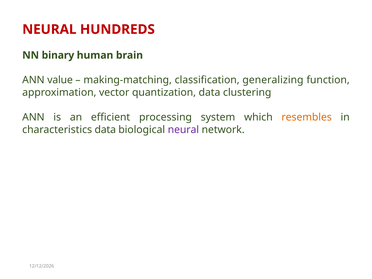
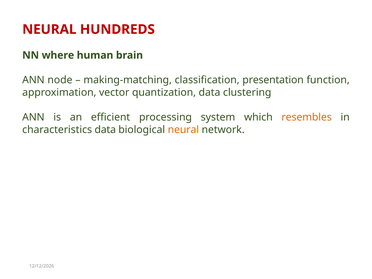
binary: binary -> where
value: value -> node
generalizing: generalizing -> presentation
neural at (183, 130) colour: purple -> orange
